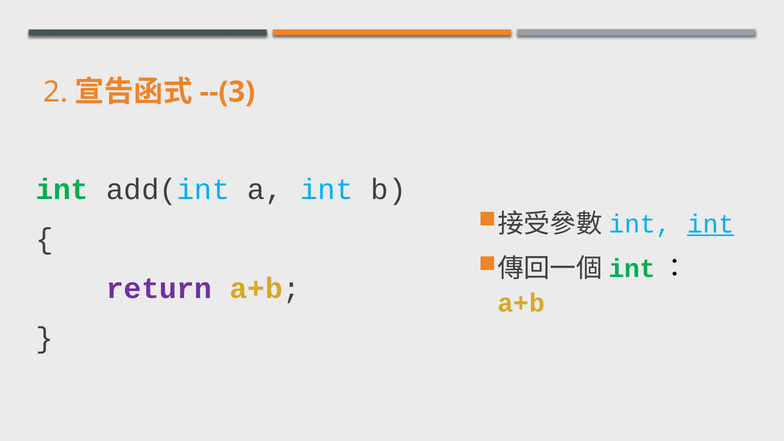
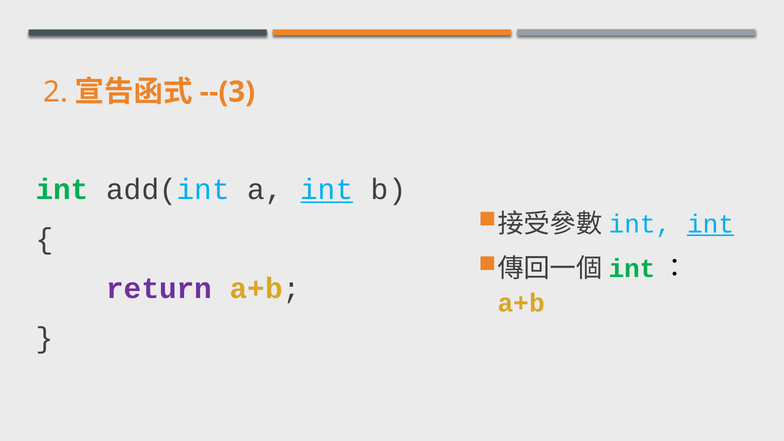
int at (327, 189) underline: none -> present
